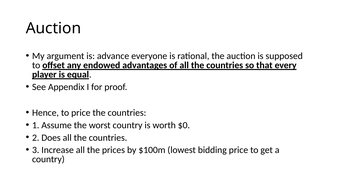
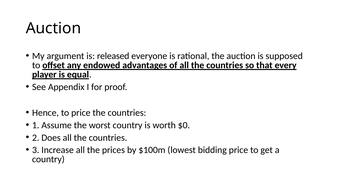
advance: advance -> released
